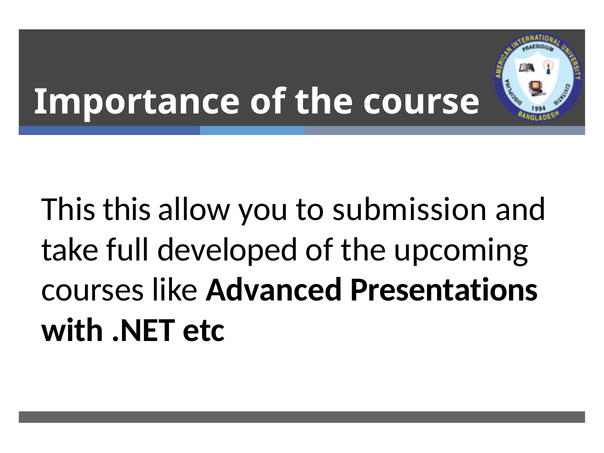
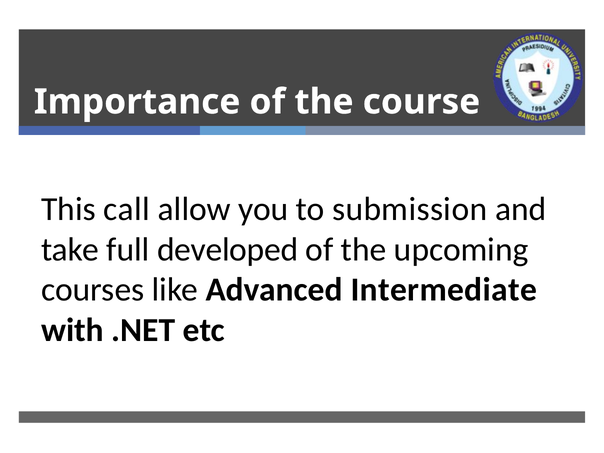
This this: this -> call
Presentations: Presentations -> Intermediate
